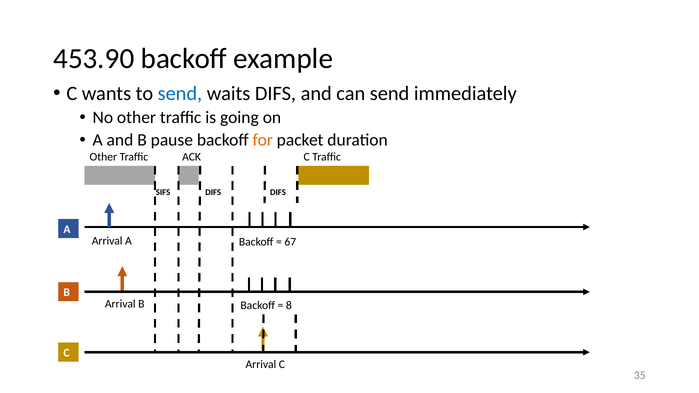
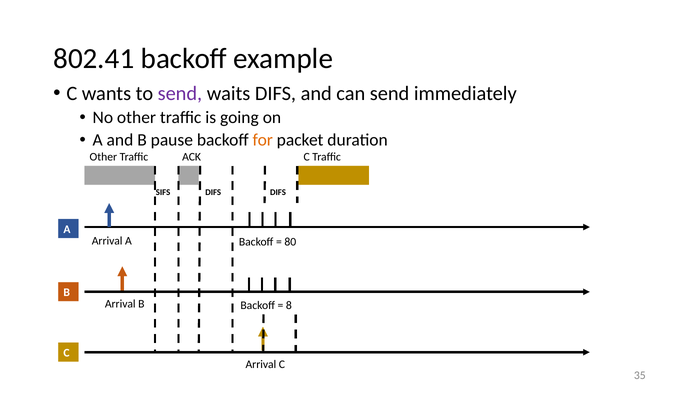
453.90: 453.90 -> 802.41
send at (180, 93) colour: blue -> purple
67: 67 -> 80
